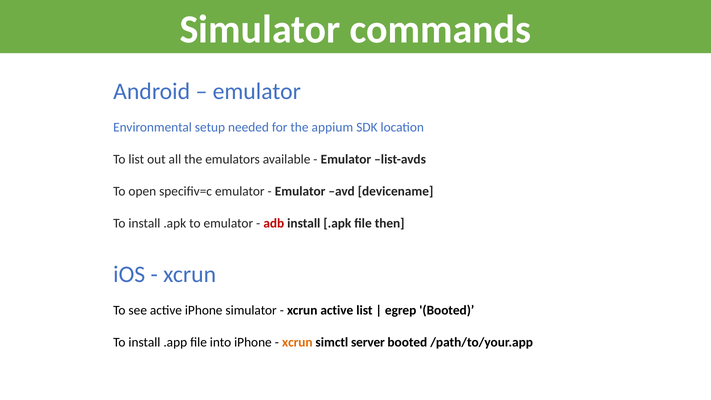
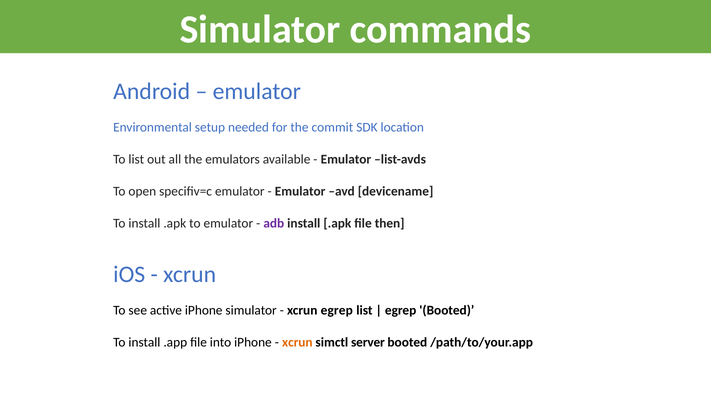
appium: appium -> commit
adb colour: red -> purple
xcrun active: active -> egrep
